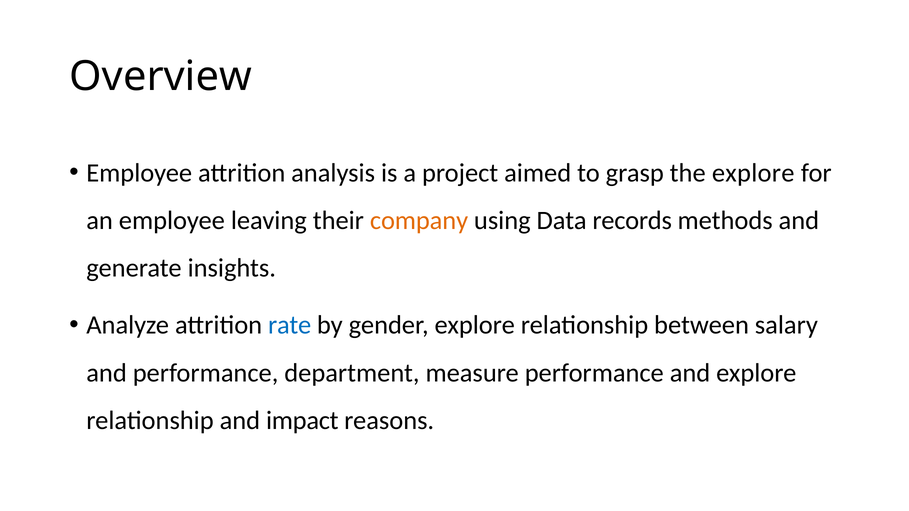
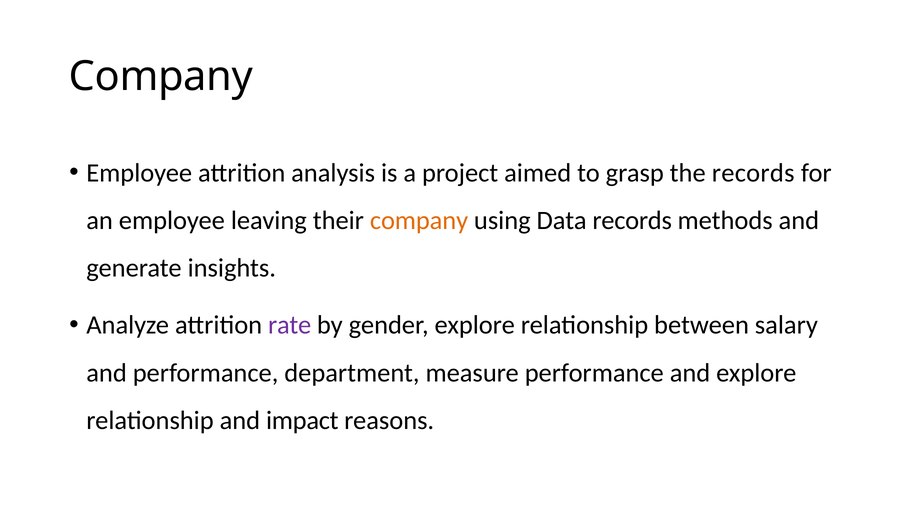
Overview at (161, 76): Overview -> Company
the explore: explore -> records
rate colour: blue -> purple
